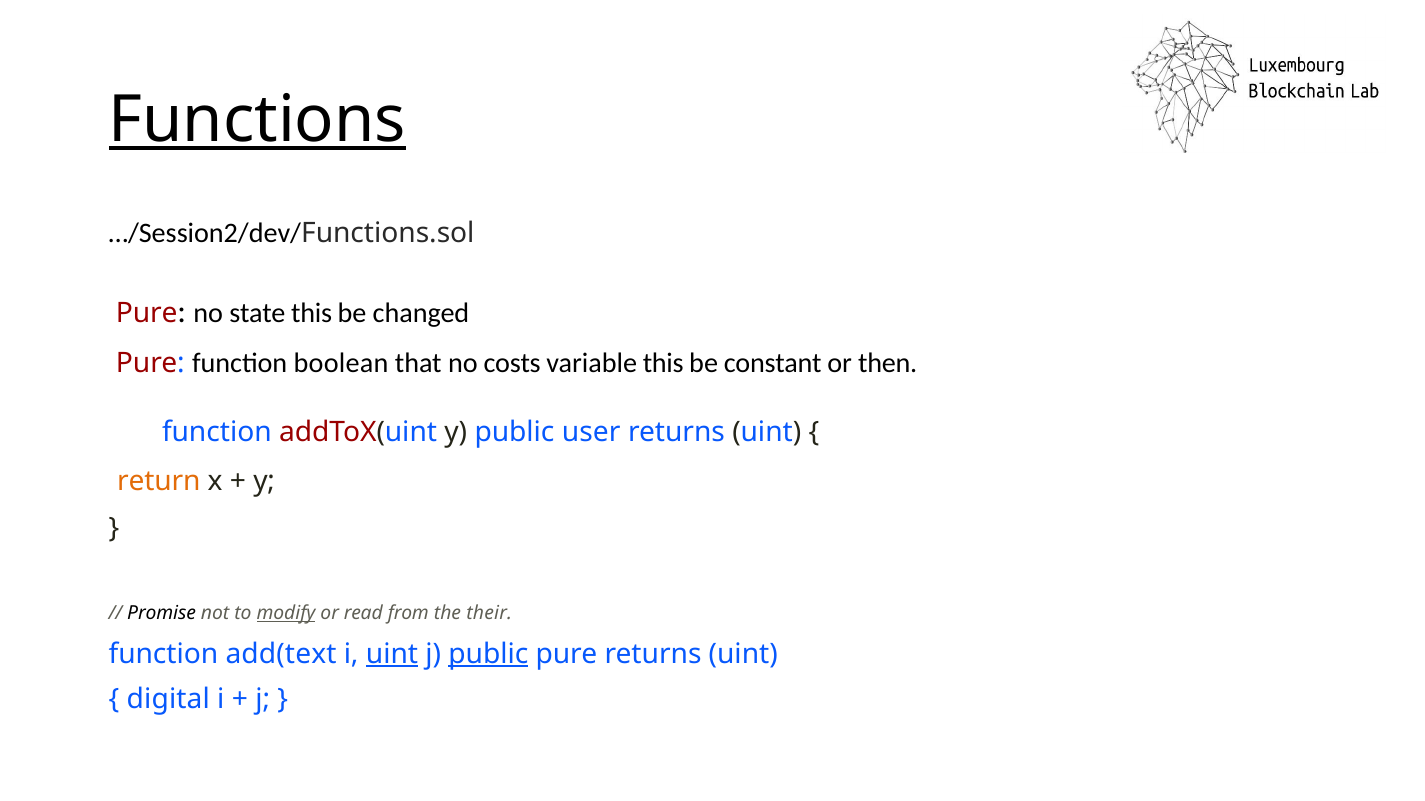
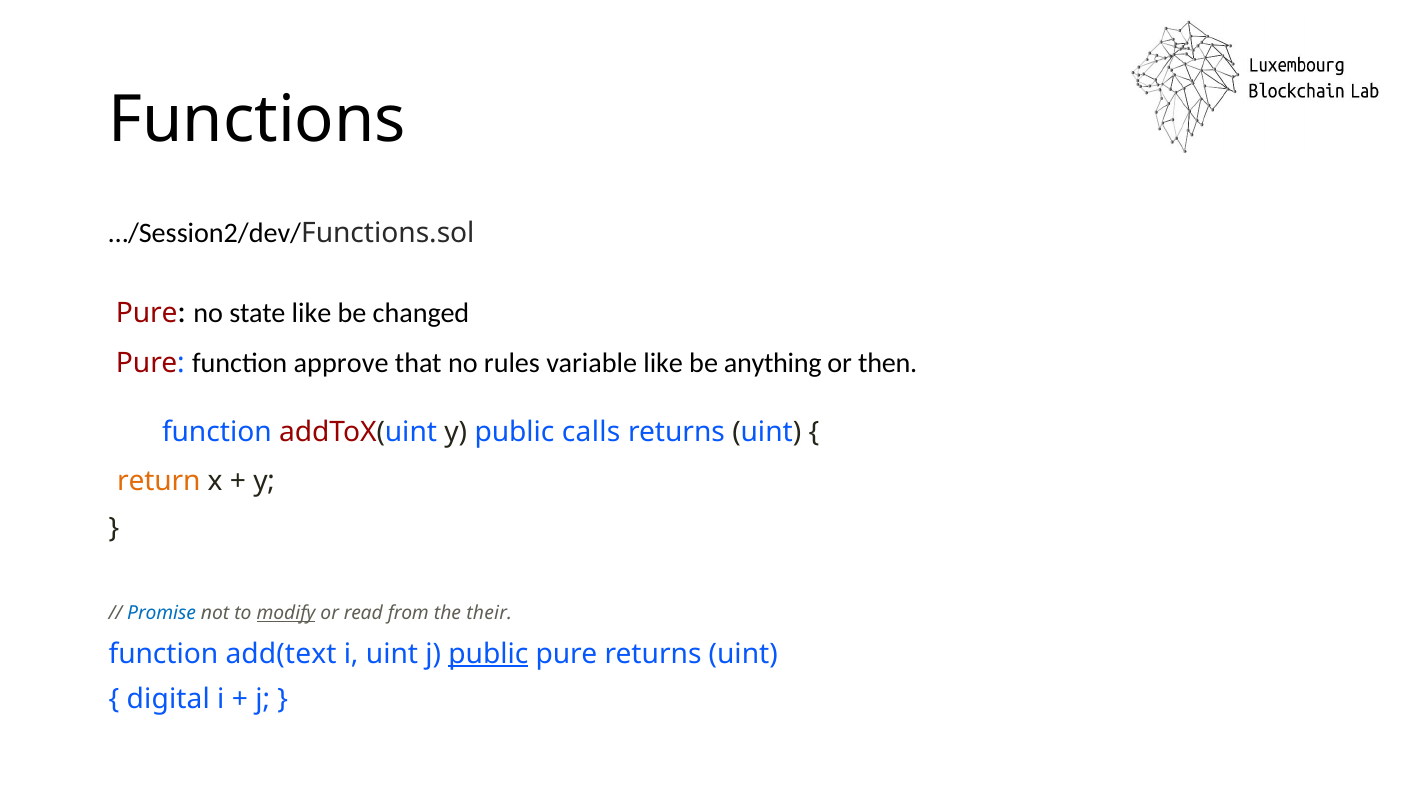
Functions underline: present -> none
state this: this -> like
boolean: boolean -> approve
costs: costs -> rules
variable this: this -> like
constant: constant -> anything
user: user -> calls
Promise colour: black -> blue
uint at (392, 654) underline: present -> none
